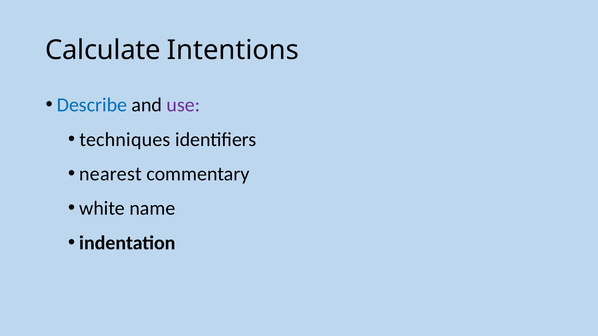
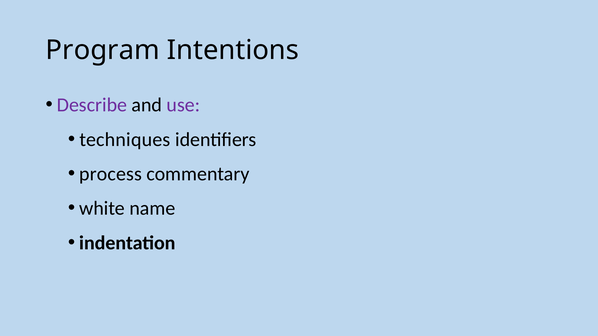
Calculate: Calculate -> Program
Describe colour: blue -> purple
nearest: nearest -> process
